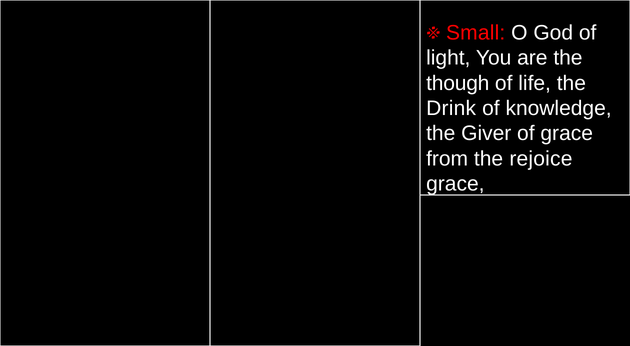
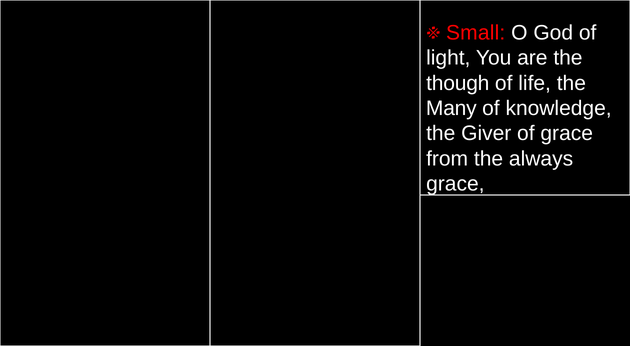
Drink: Drink -> Many
rejoice: rejoice -> always
